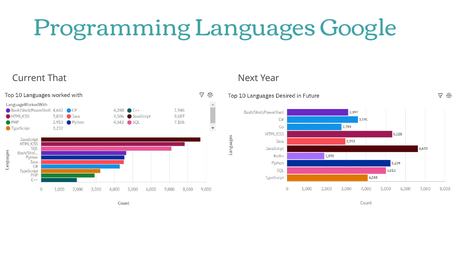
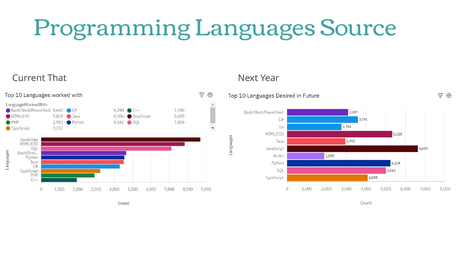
Google: Google -> Source
